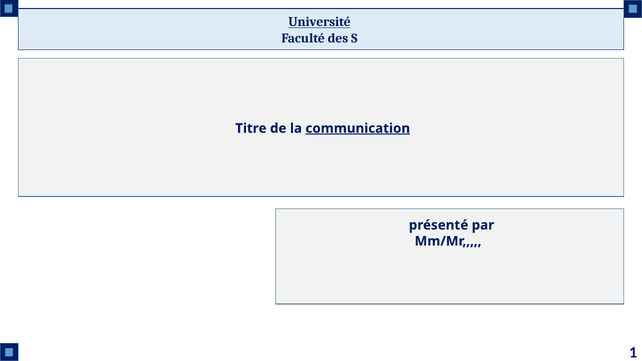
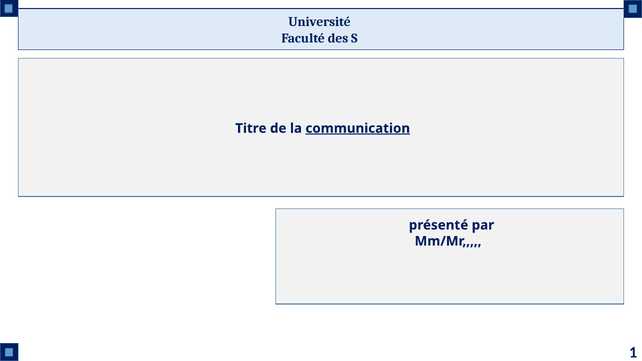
Université underline: present -> none
